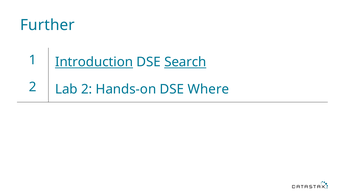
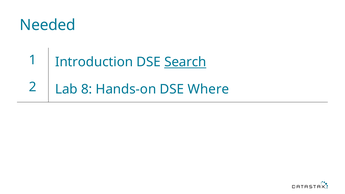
Further: Further -> Needed
Introduction underline: present -> none
Lab 2: 2 -> 8
